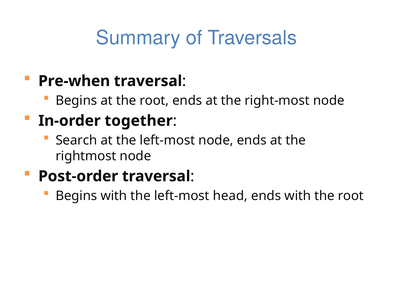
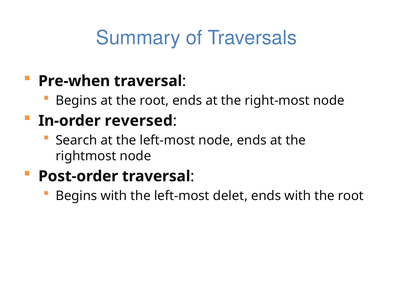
together: together -> reversed
head: head -> delet
